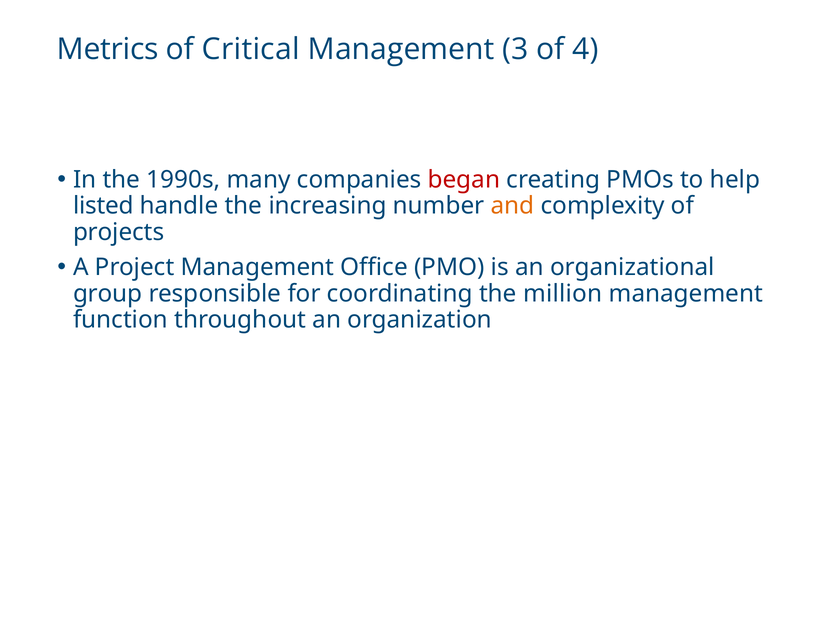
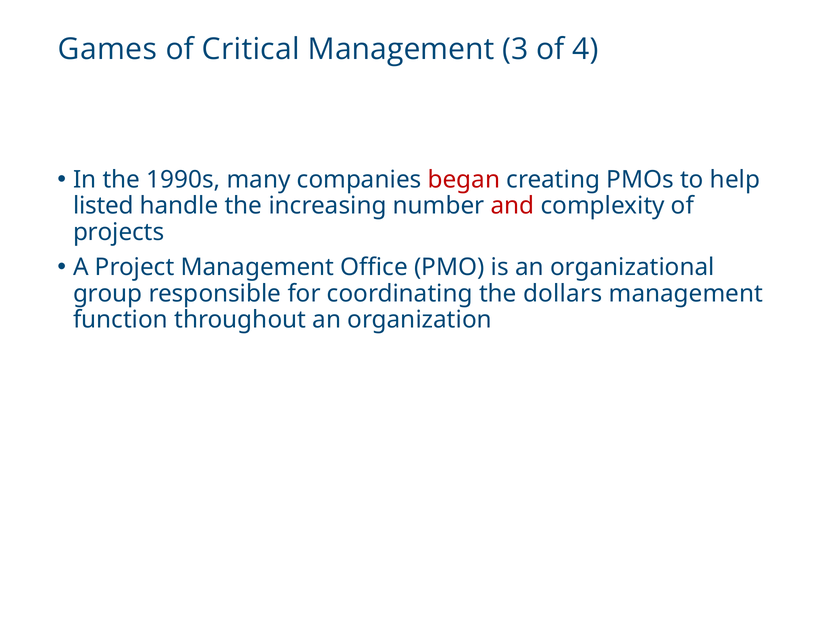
Metrics: Metrics -> Games
and colour: orange -> red
million: million -> dollars
